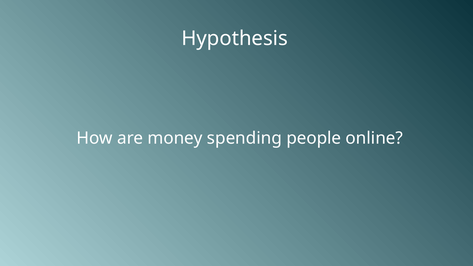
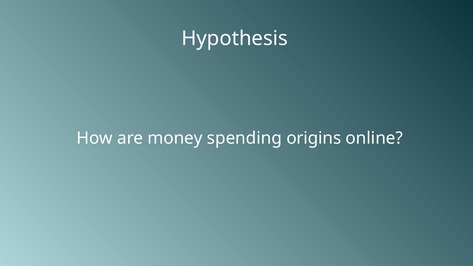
people: people -> origins
